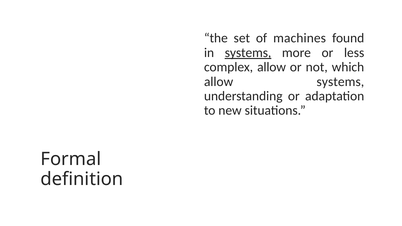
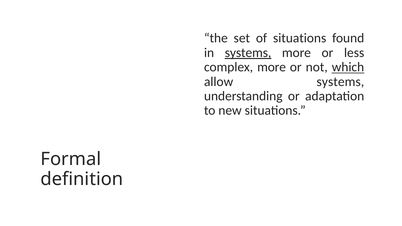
of machines: machines -> situations
complex allow: allow -> more
which underline: none -> present
